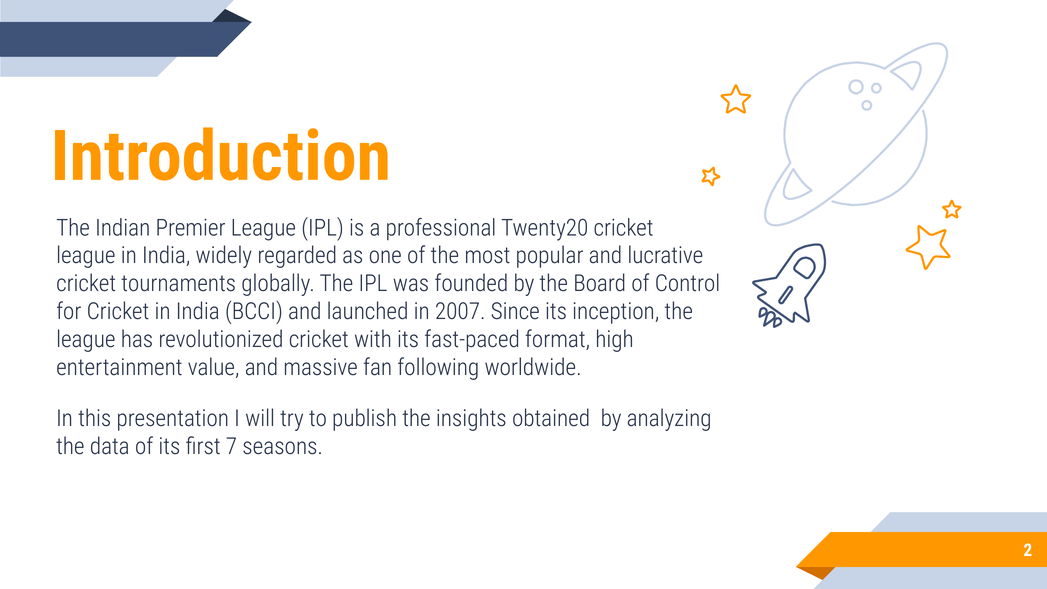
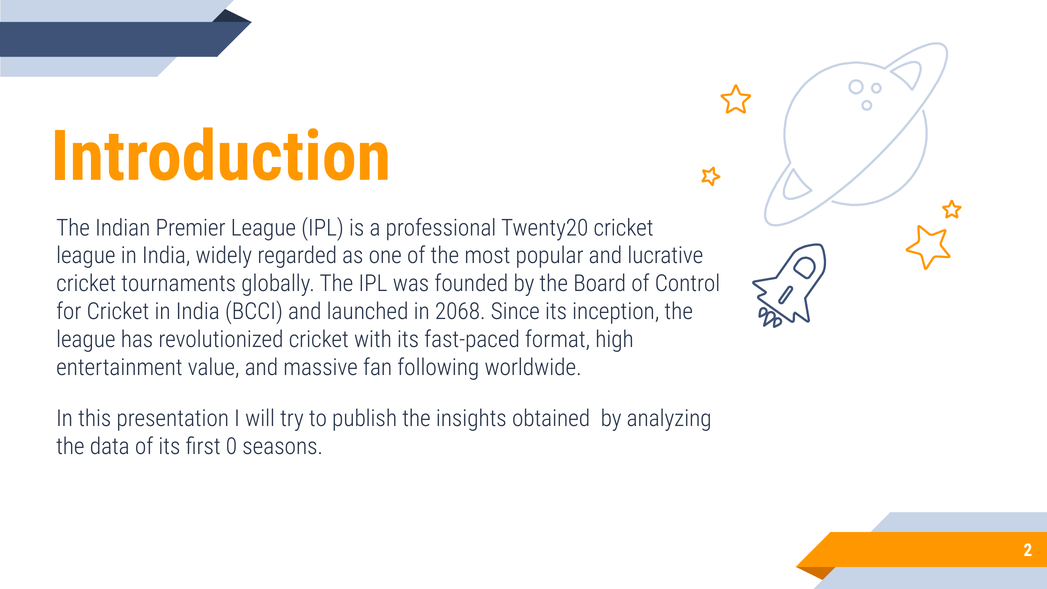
2007: 2007 -> 2068
7: 7 -> 0
